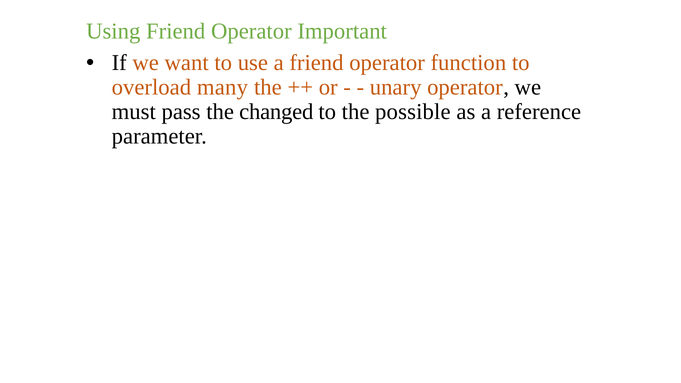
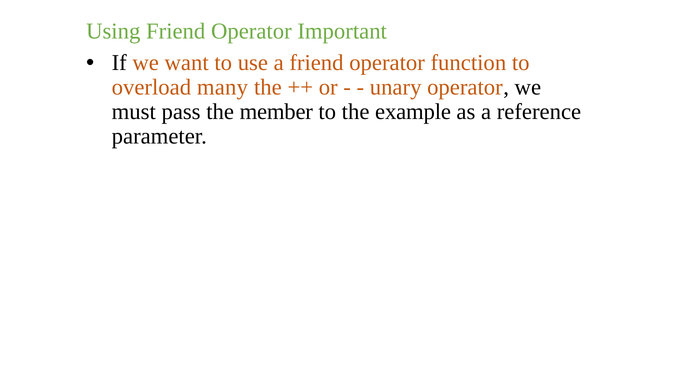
changed: changed -> member
possible: possible -> example
